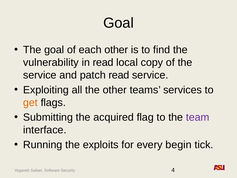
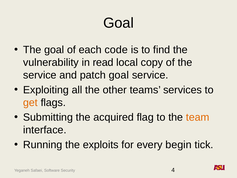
each other: other -> code
patch read: read -> goal
team colour: purple -> orange
